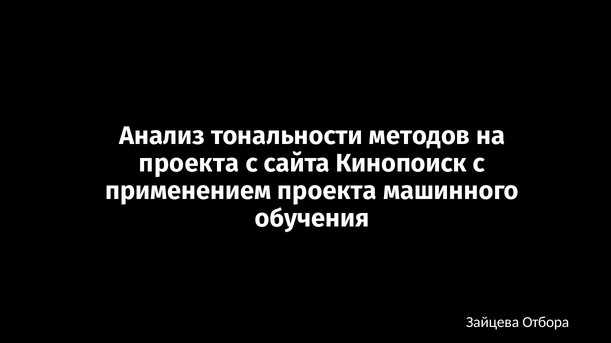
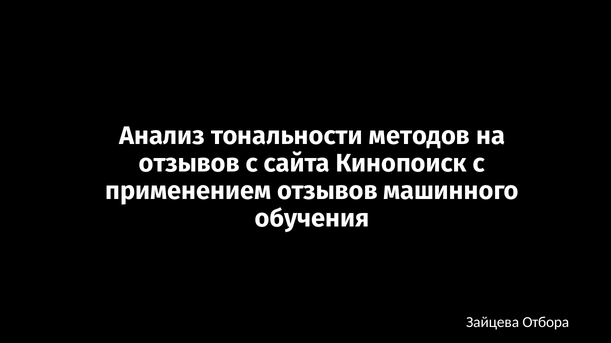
проекта at (189, 164): проекта -> отзывов
применением проекта: проекта -> отзывов
